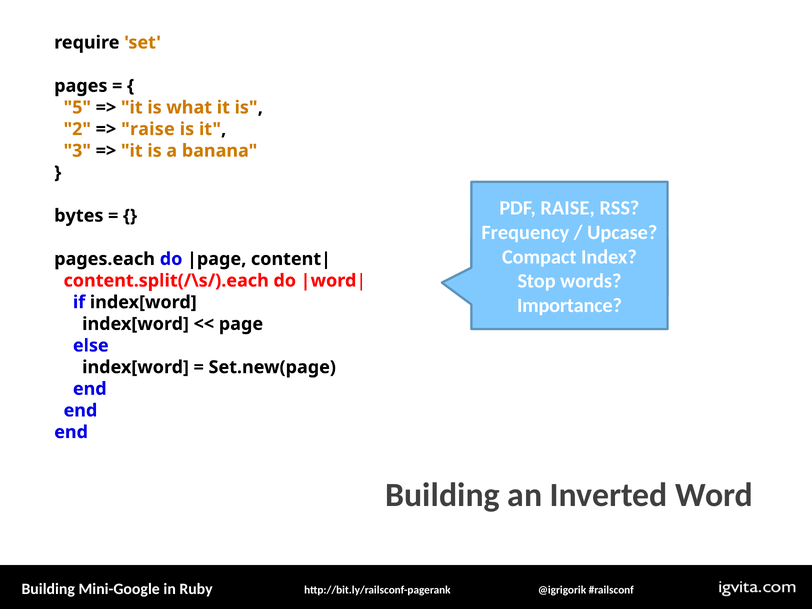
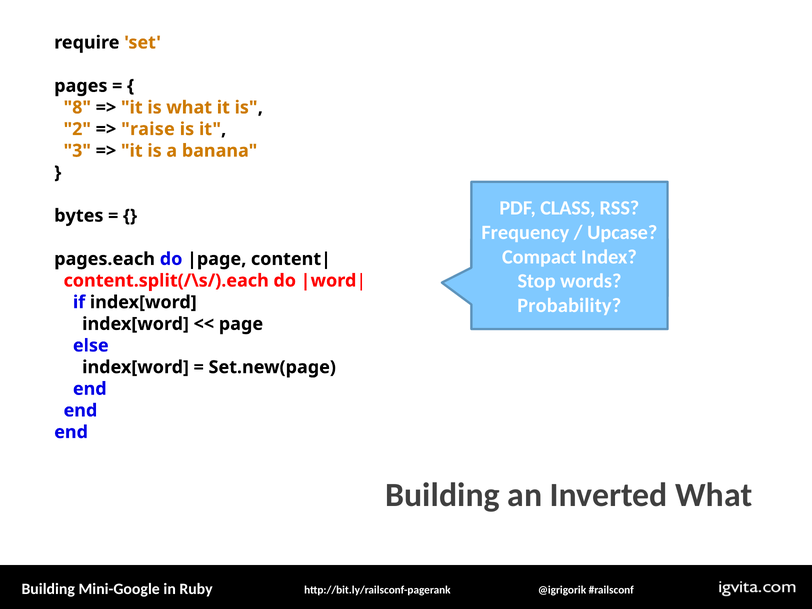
5: 5 -> 8
PDF RAISE: RAISE -> CLASS
Importance: Importance -> Probability
Inverted Word: Word -> What
